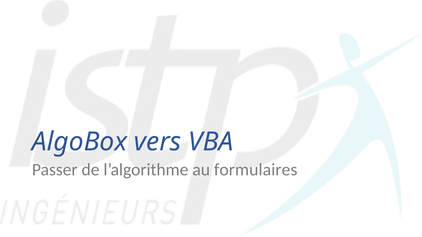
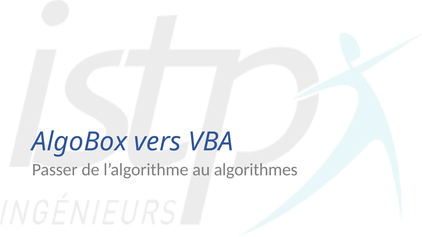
formulaires: formulaires -> algorithmes
